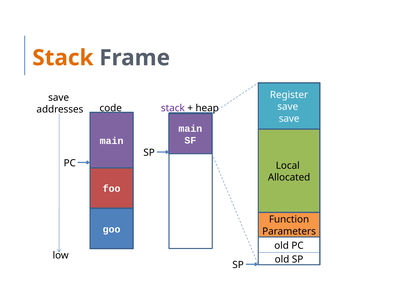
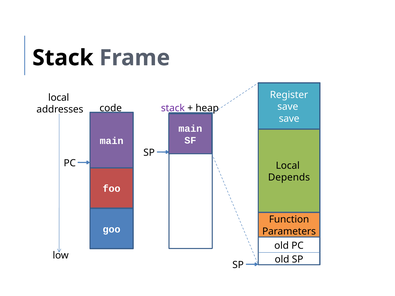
Stack at (63, 58) colour: orange -> black
save at (59, 98): save -> local
Allocated: Allocated -> Depends
